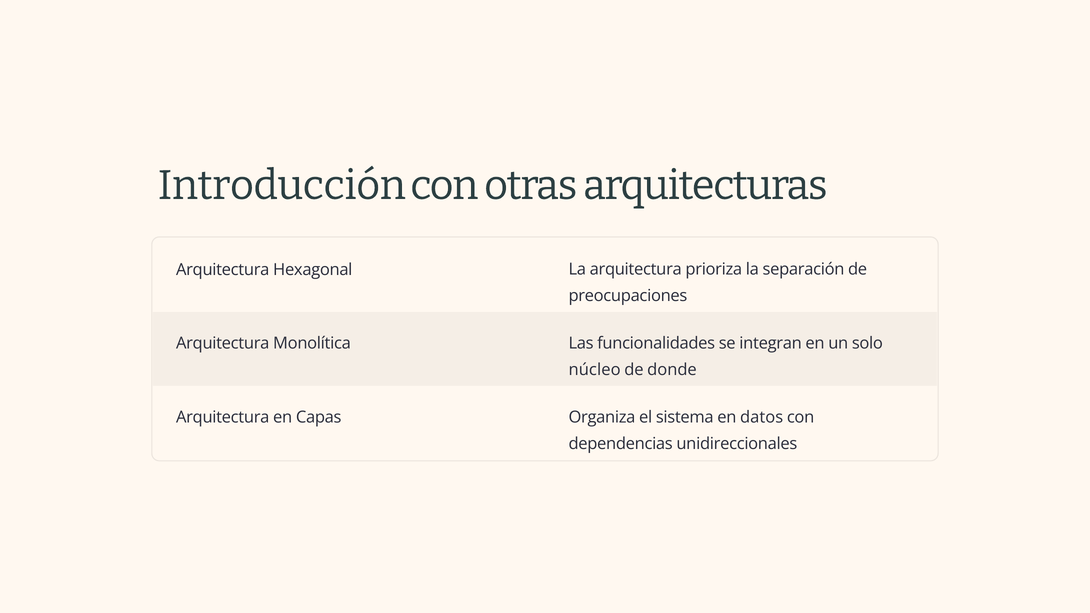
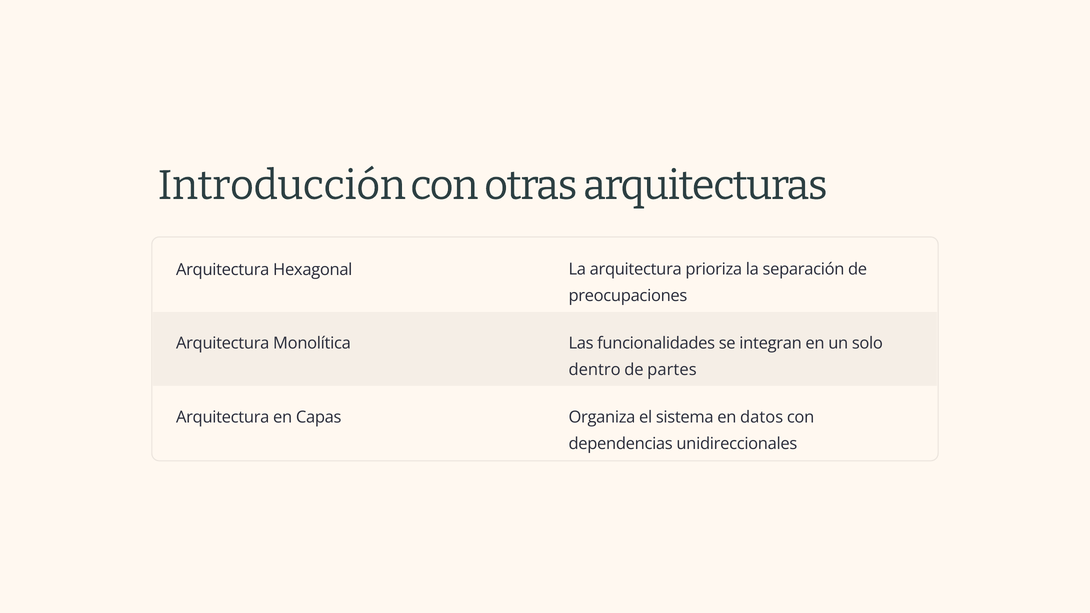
núcleo: núcleo -> dentro
donde: donde -> partes
